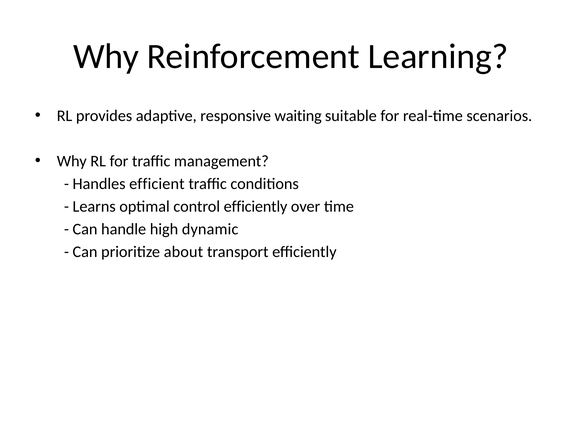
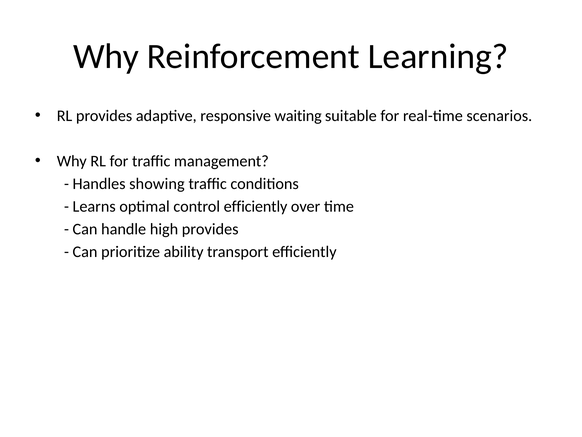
efficient: efficient -> showing
high dynamic: dynamic -> provides
about: about -> ability
